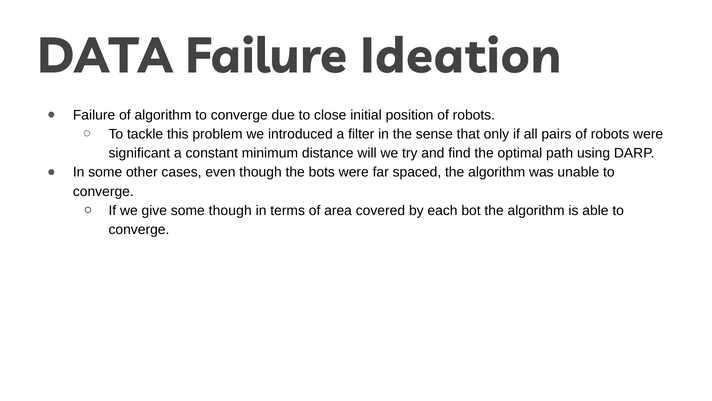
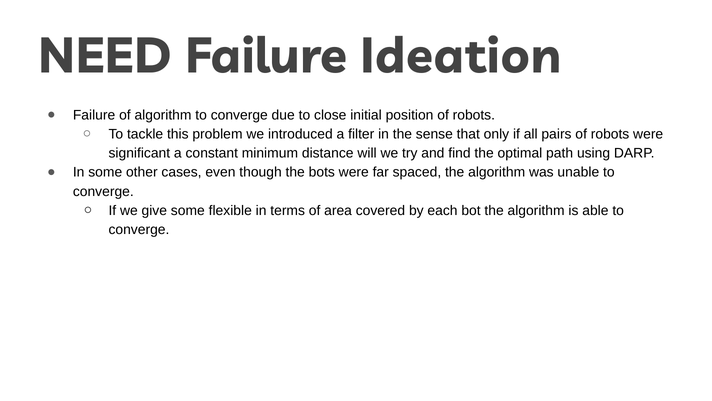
DATA: DATA -> NEED
some though: though -> flexible
